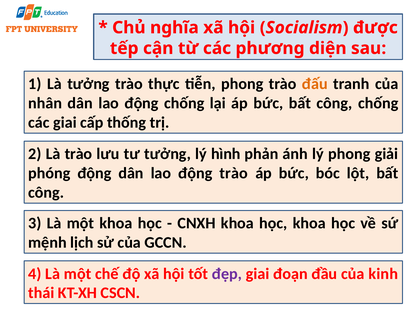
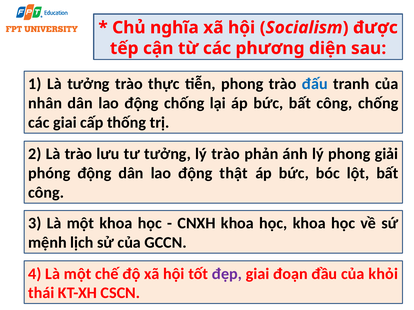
đấu colour: orange -> blue
lý hình: hình -> trào
động trào: trào -> thật
kinh: kinh -> khỏi
